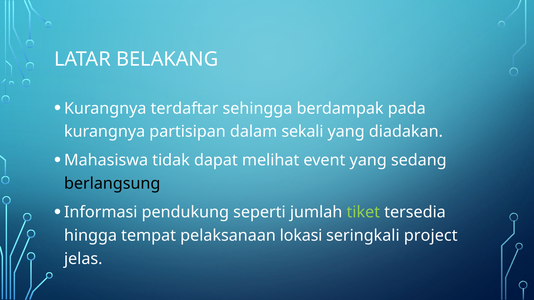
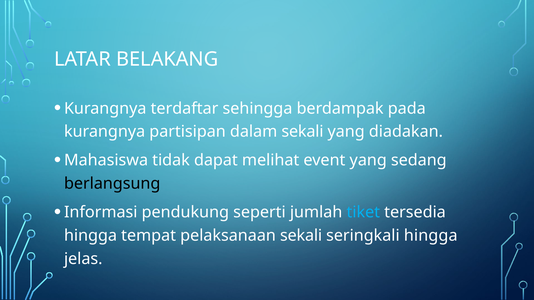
tiket colour: light green -> light blue
pelaksanaan lokasi: lokasi -> sekali
seringkali project: project -> hingga
